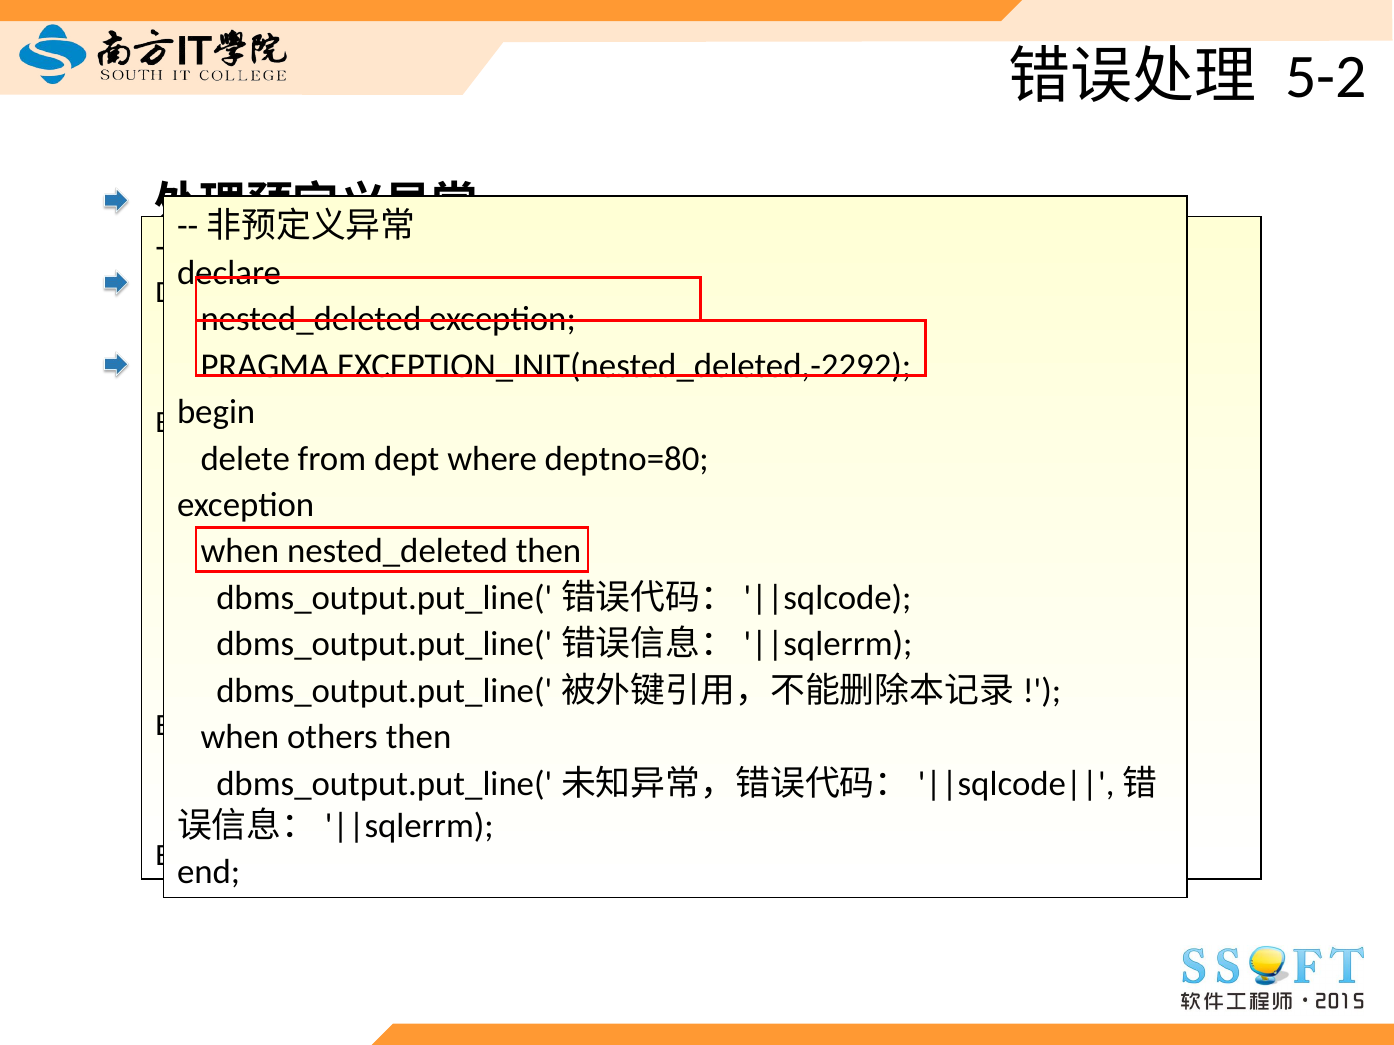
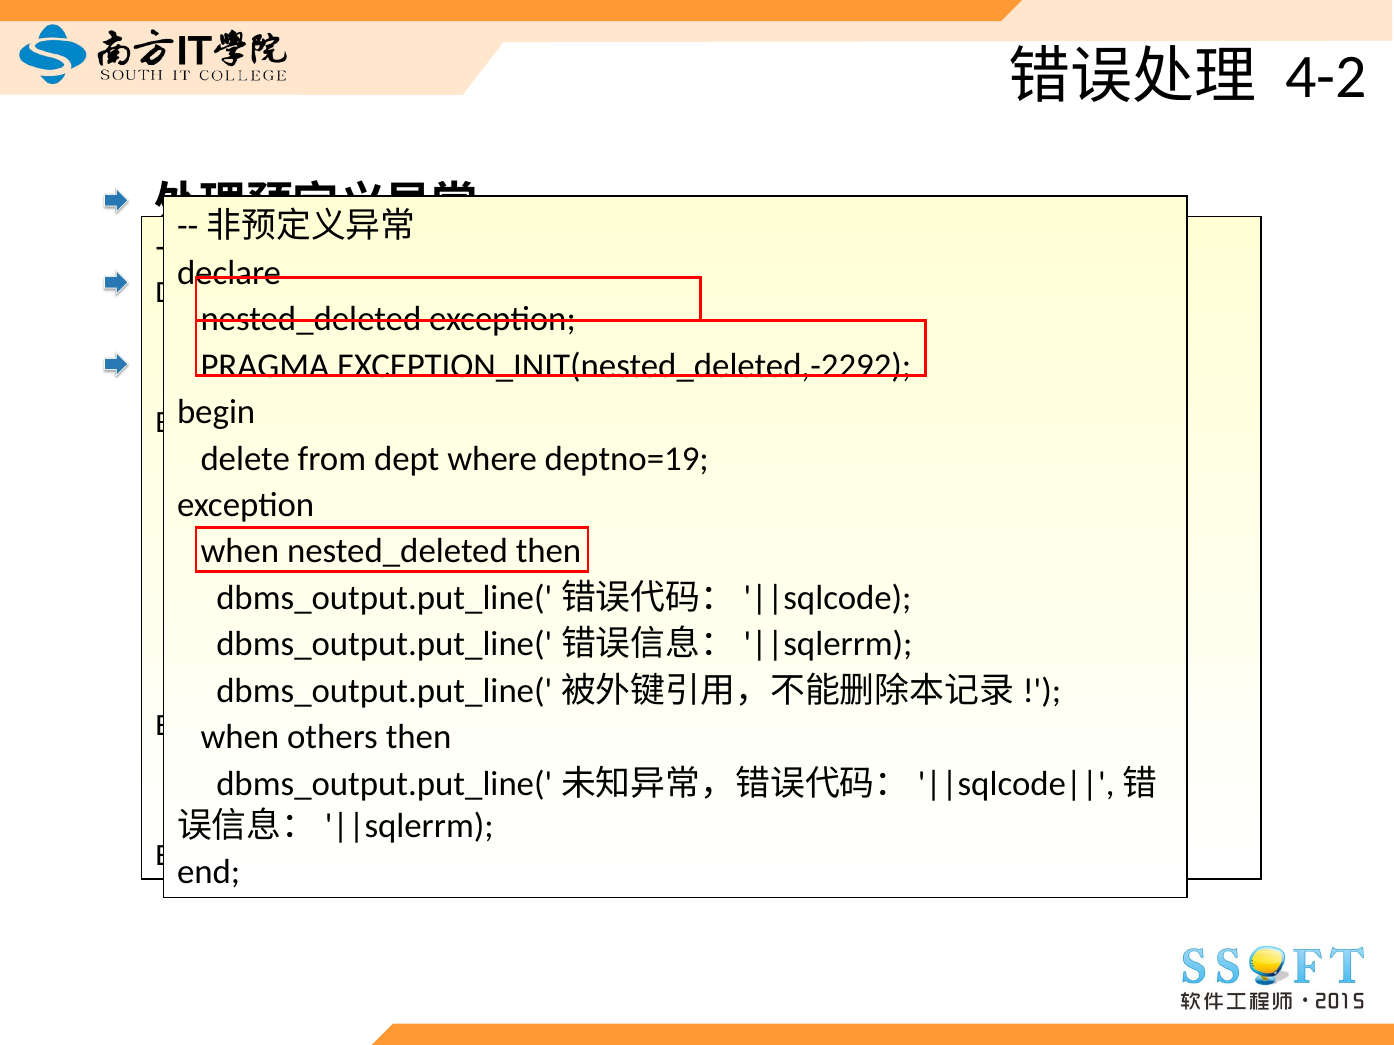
5-2: 5-2 -> 4-2
deptno=80: deptno=80 -> deptno=19
